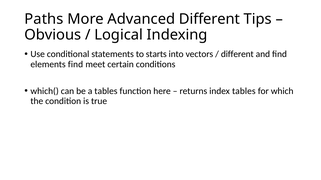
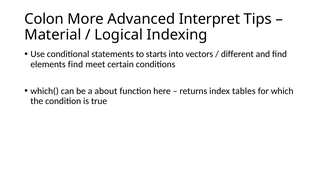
Paths: Paths -> Colon
Advanced Different: Different -> Interpret
Obvious: Obvious -> Material
a tables: tables -> about
